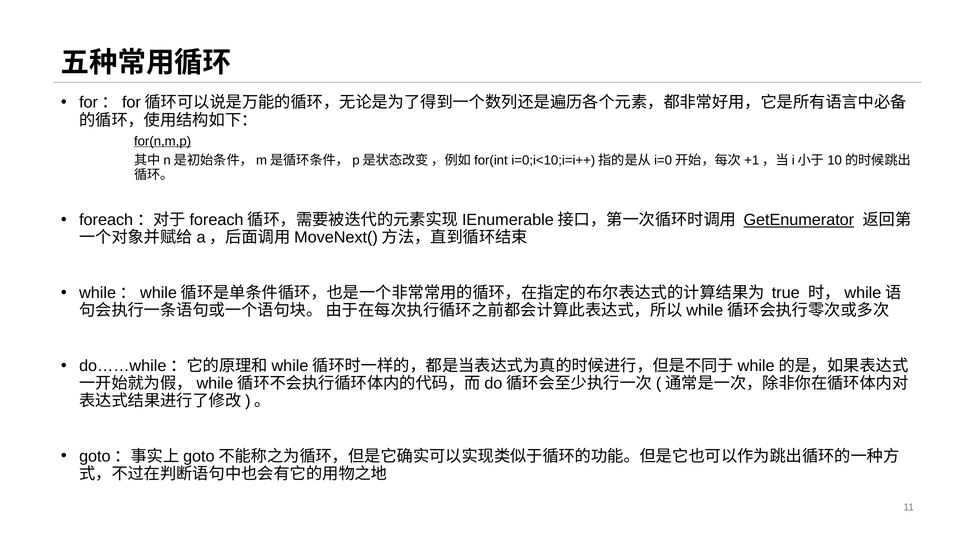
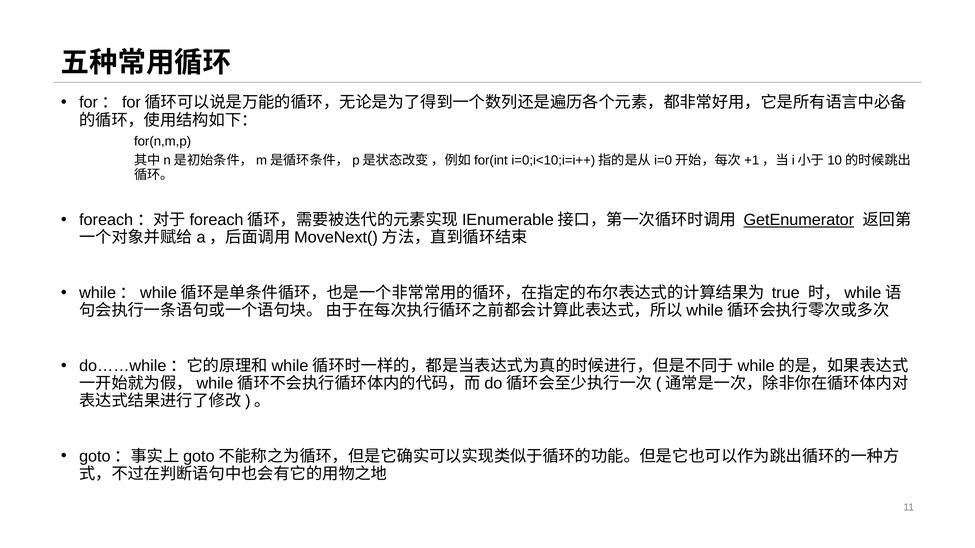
for(n,m,p underline: present -> none
